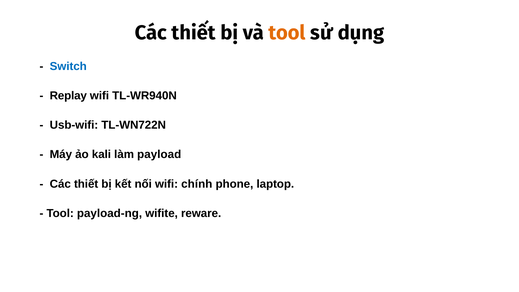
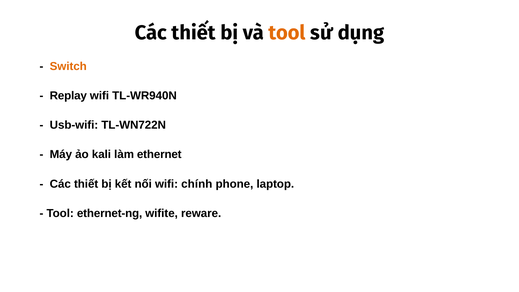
Switch colour: blue -> orange
payload: payload -> ethernet
payload-ng: payload-ng -> ethernet-ng
